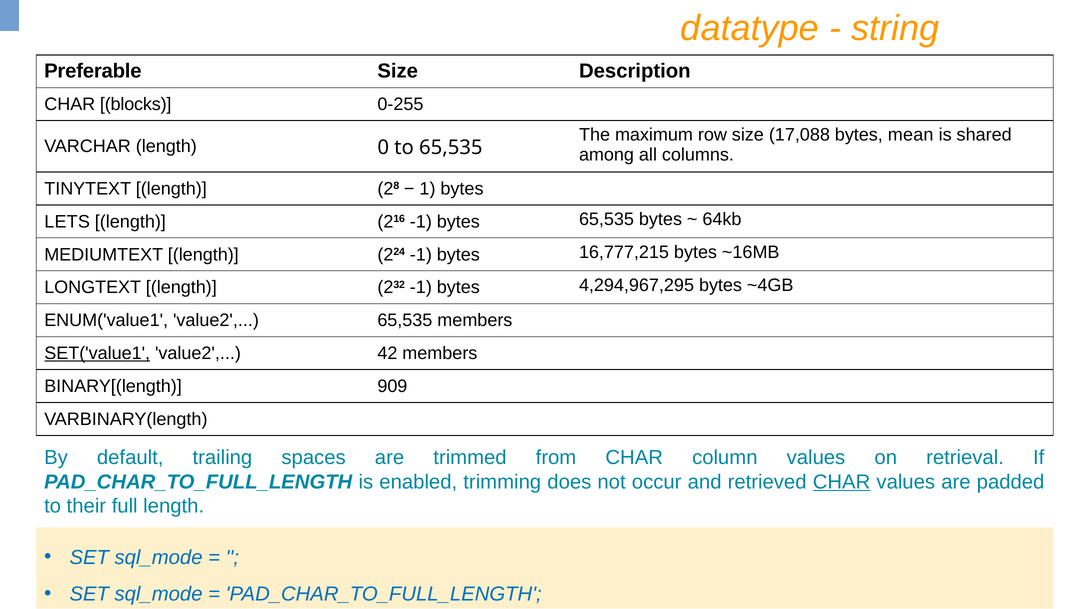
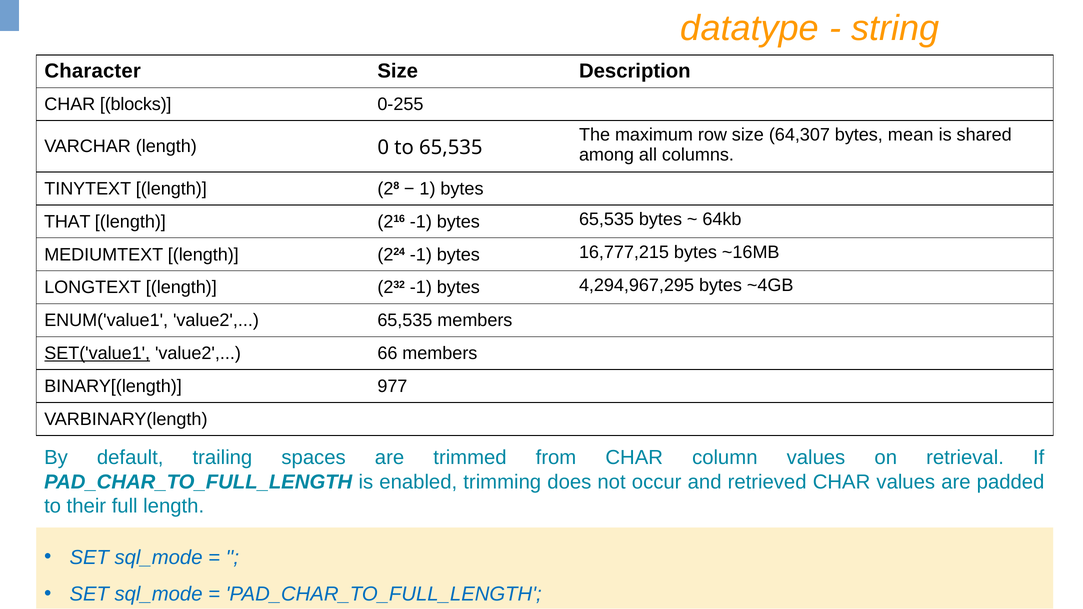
Preferable: Preferable -> Character
17,088: 17,088 -> 64,307
LETS: LETS -> THAT
42: 42 -> 66
909: 909 -> 977
CHAR at (842, 482) underline: present -> none
